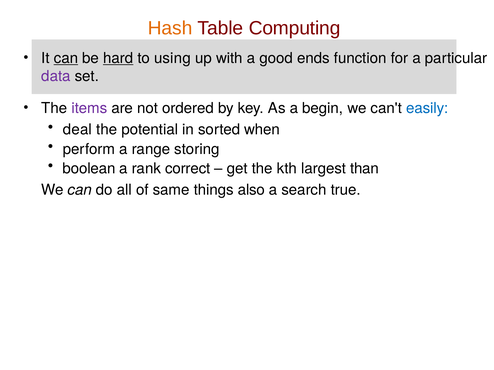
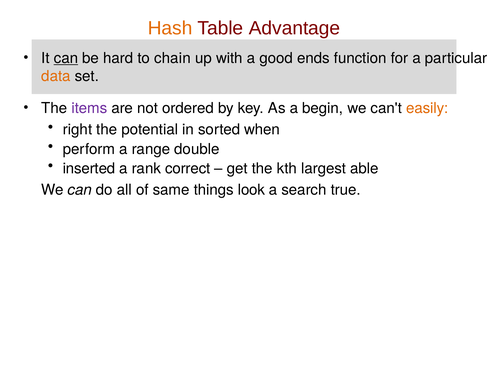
Computing: Computing -> Advantage
hard underline: present -> none
using: using -> chain
data colour: purple -> orange
easily colour: blue -> orange
deal: deal -> right
storing: storing -> double
boolean: boolean -> inserted
than: than -> able
also: also -> look
